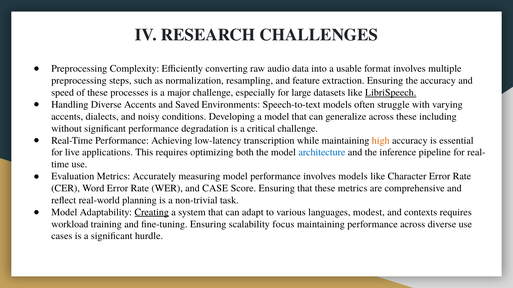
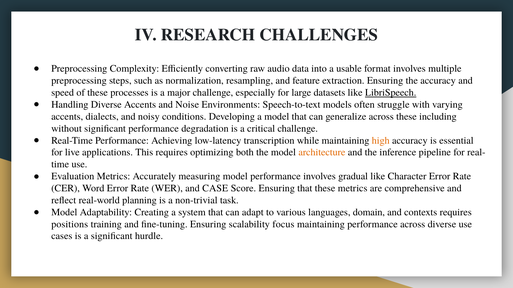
Saved: Saved -> Noise
architecture colour: blue -> orange
involves models: models -> gradual
Creating underline: present -> none
modest: modest -> domain
workload: workload -> positions
